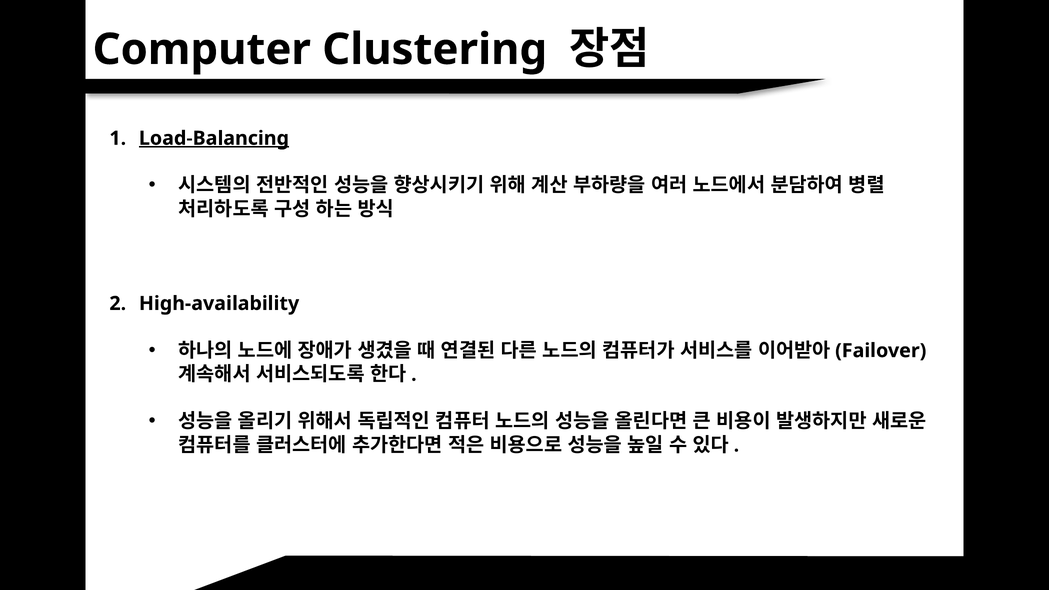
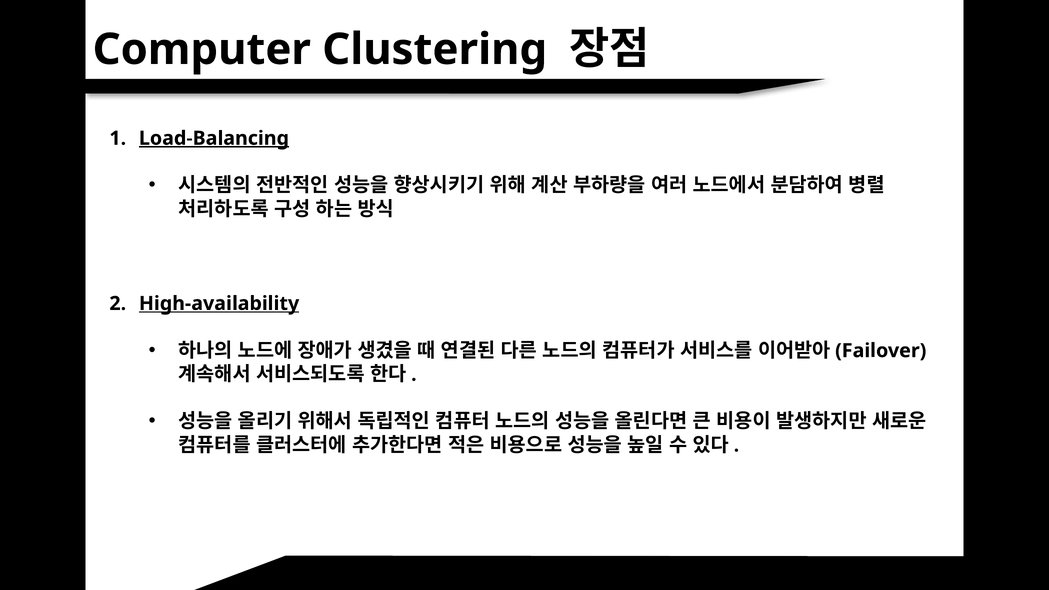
High-availability underline: none -> present
